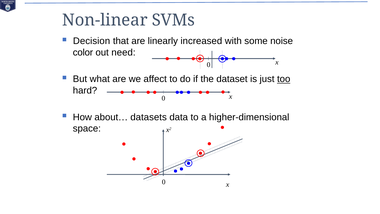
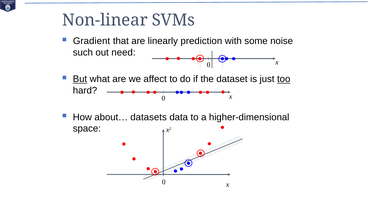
Decision: Decision -> Gradient
increased: increased -> prediction
color: color -> such
But underline: none -> present
